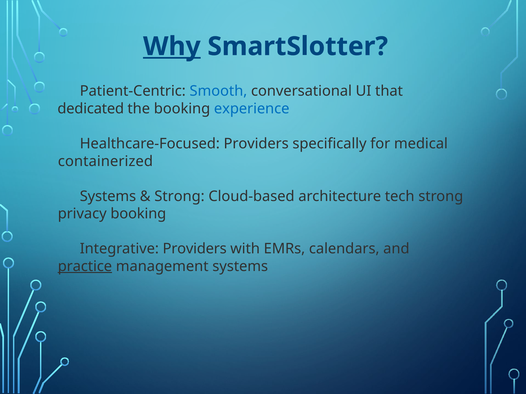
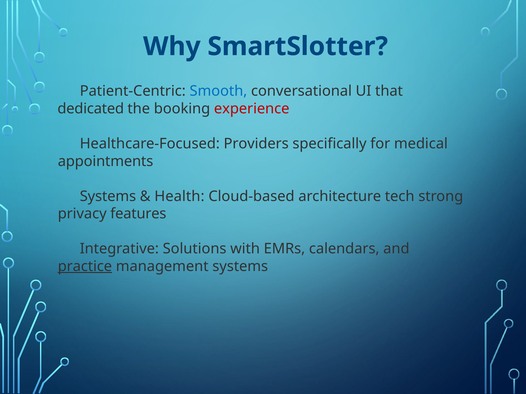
Why underline: present -> none
experience colour: blue -> red
containerized: containerized -> appointments
Strong at (179, 196): Strong -> Health
privacy booking: booking -> features
Integrative Providers: Providers -> Solutions
